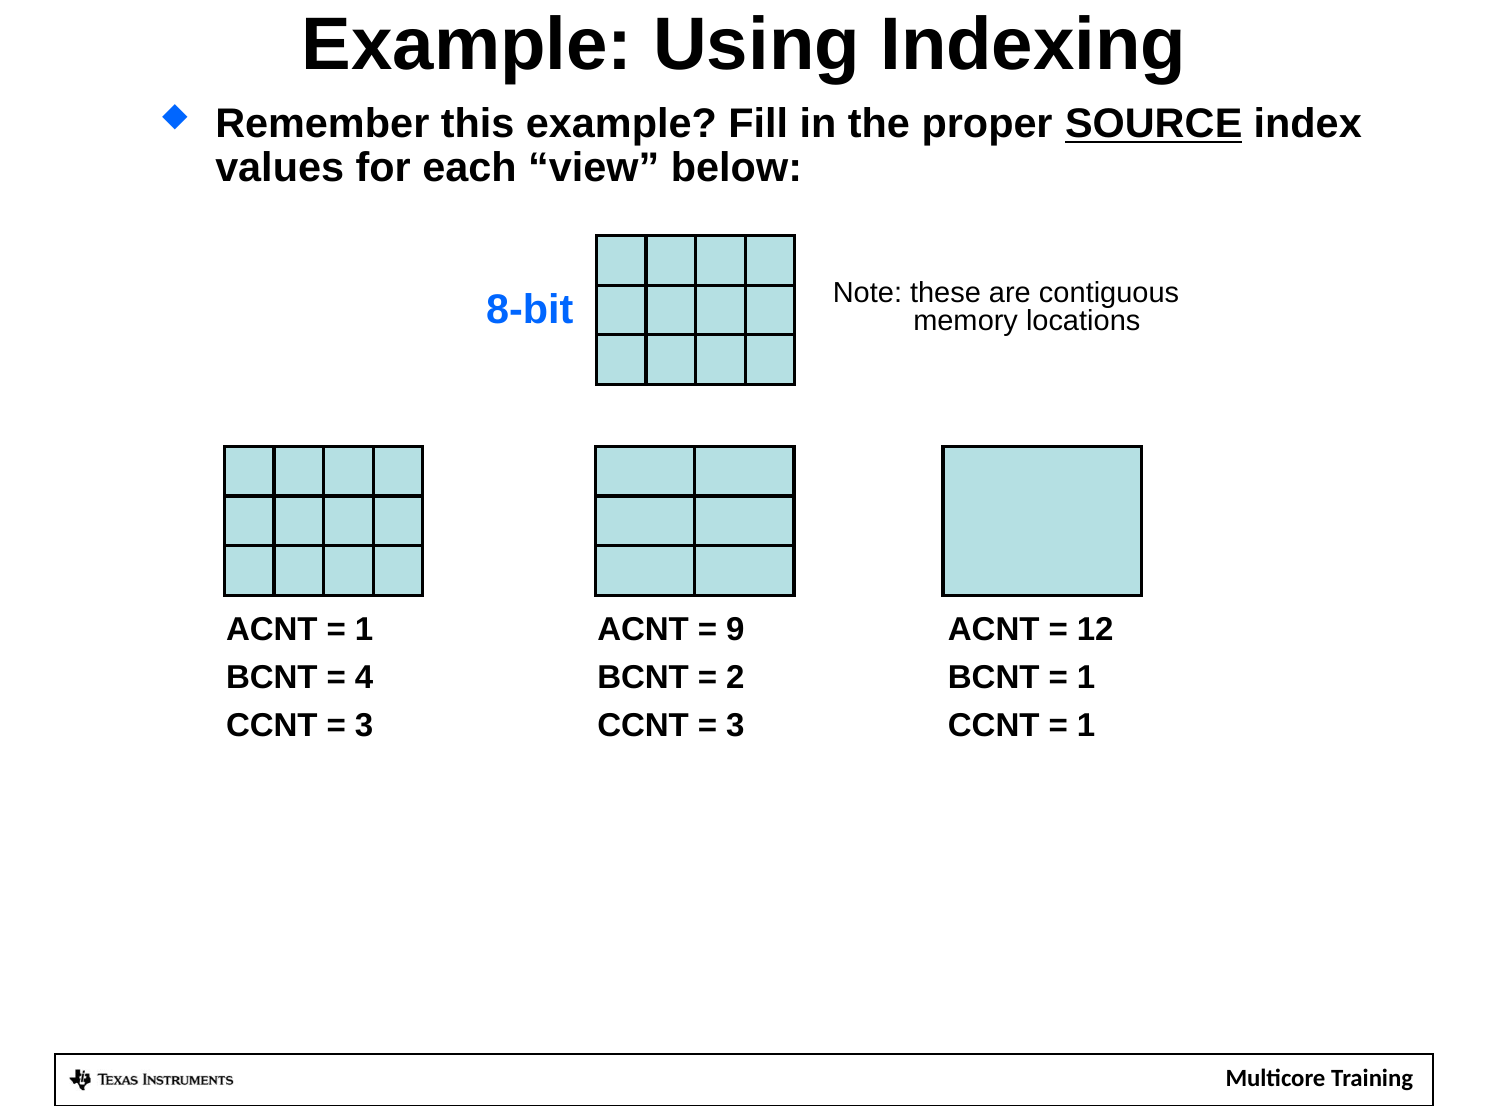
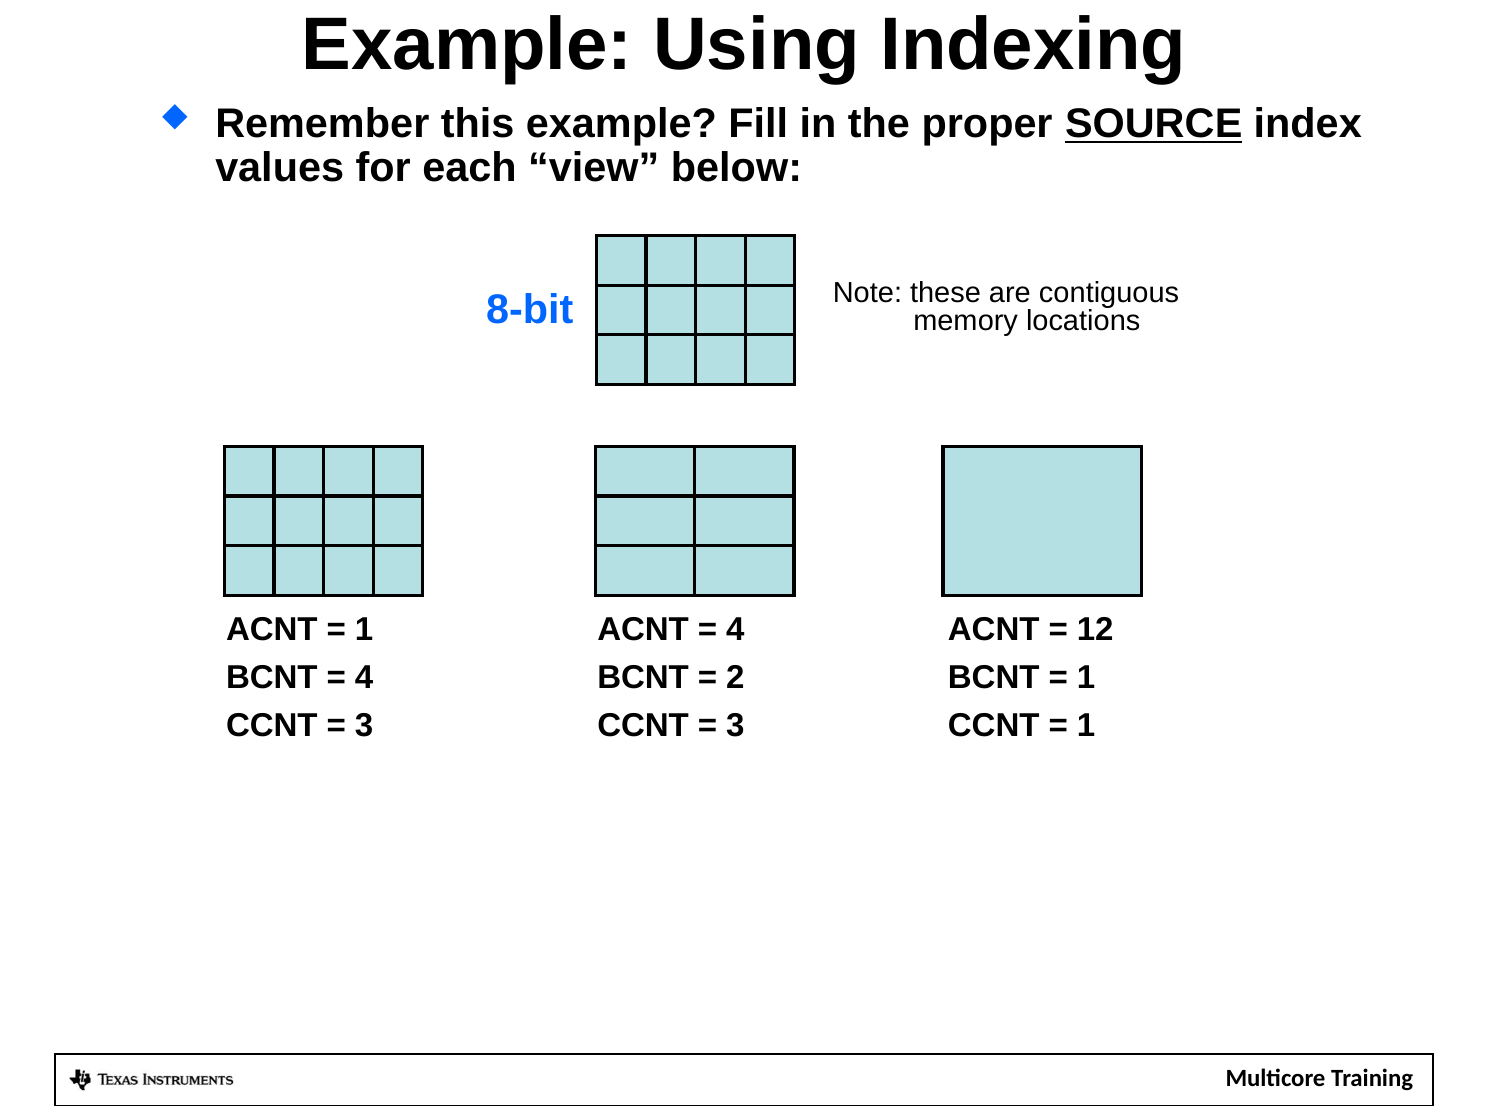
9 at (735, 630): 9 -> 4
